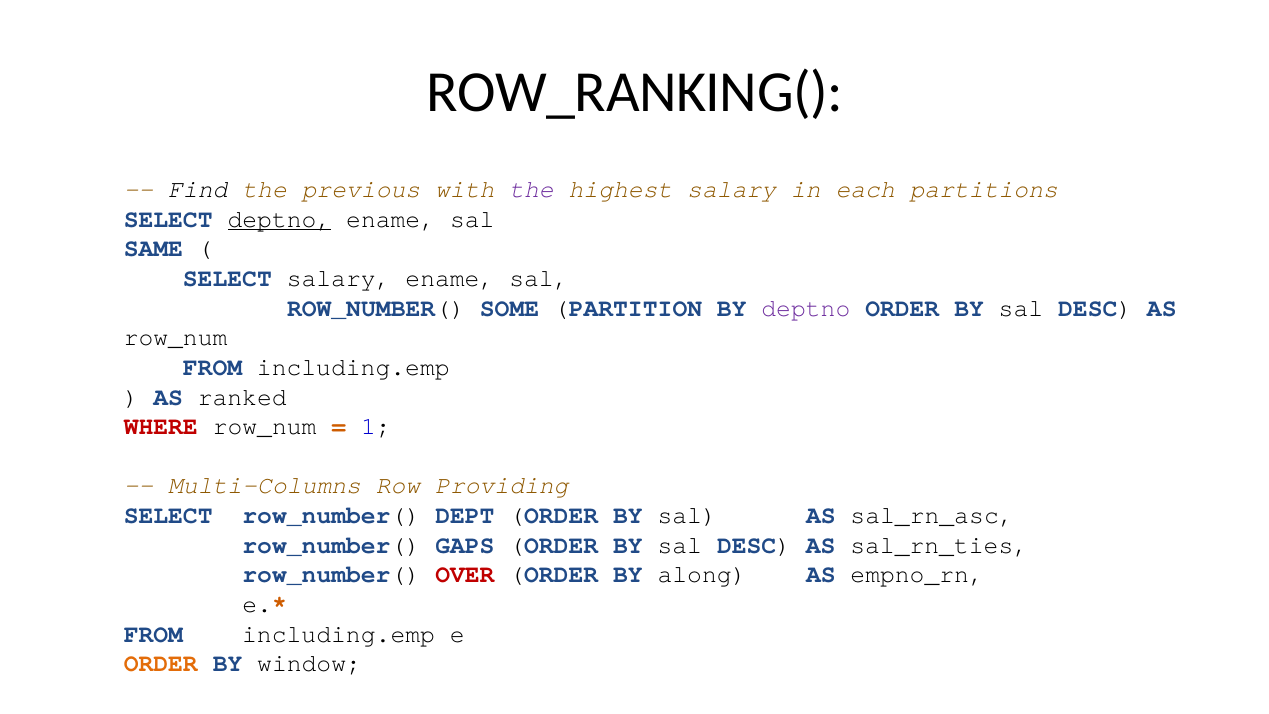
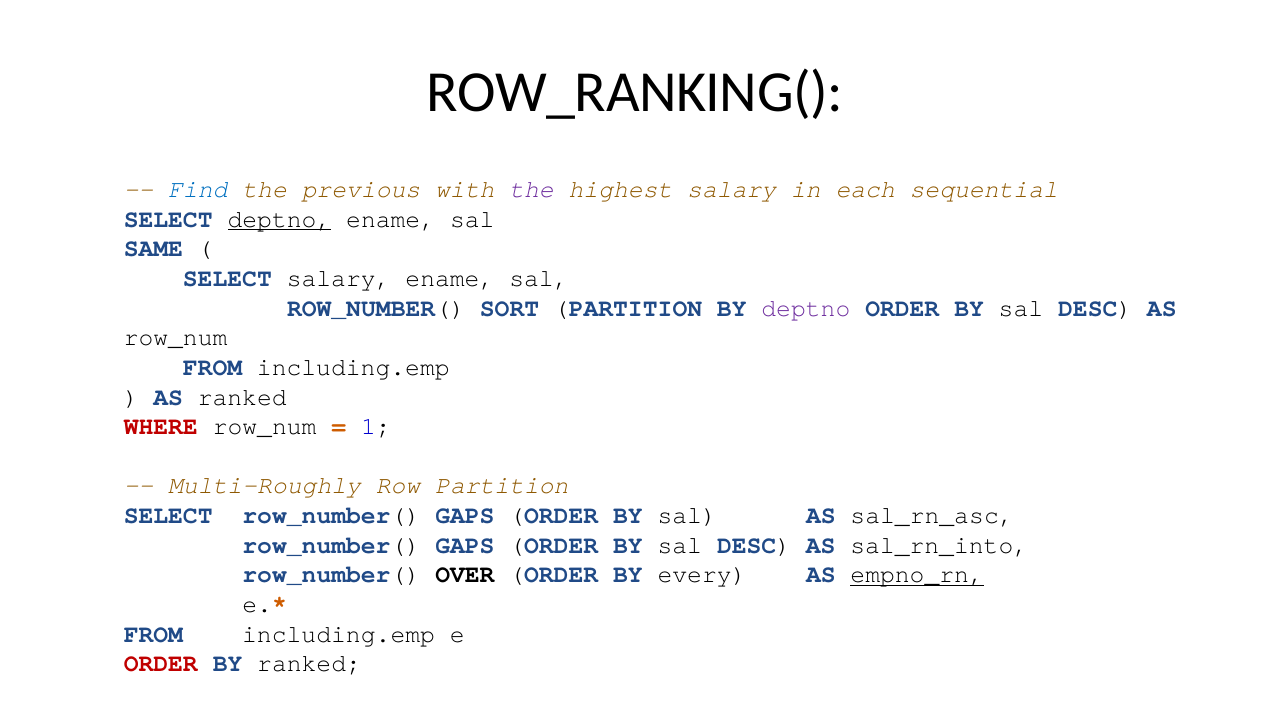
Find colour: black -> blue
partitions: partitions -> sequential
SOME: SOME -> SORT
Multi-Columns: Multi-Columns -> Multi-Roughly
Row Providing: Providing -> Partition
SELECT row_number( DEPT: DEPT -> GAPS
sal_rn_ties: sal_rn_ties -> sal_rn_into
OVER colour: red -> black
along: along -> every
empno_rn underline: none -> present
ORDER at (161, 663) colour: orange -> red
BY window: window -> ranked
